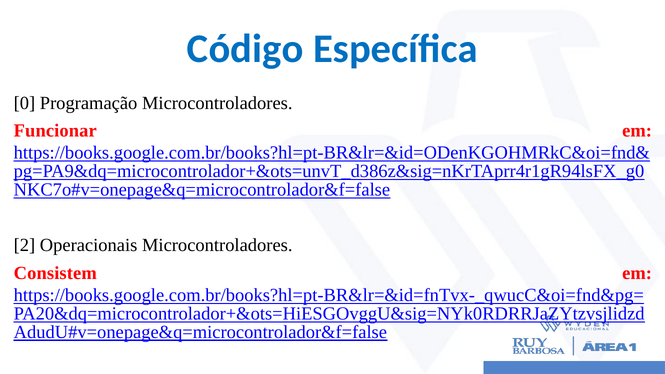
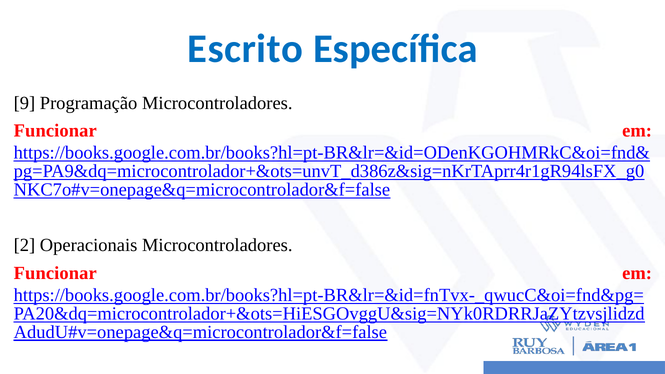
Código: Código -> Escrito
0: 0 -> 9
Consistem at (55, 273): Consistem -> Funcionar
